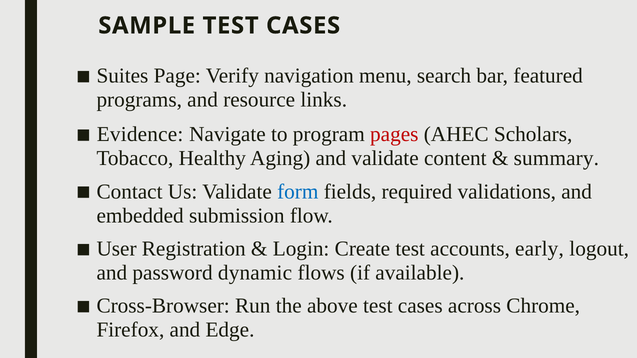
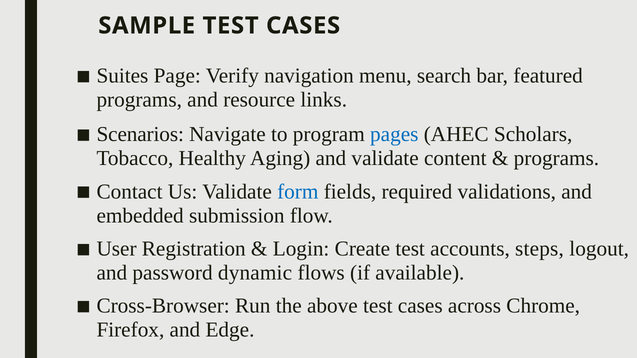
Evidence: Evidence -> Scenarios
pages colour: red -> blue
summary at (556, 158): summary -> programs
early: early -> steps
